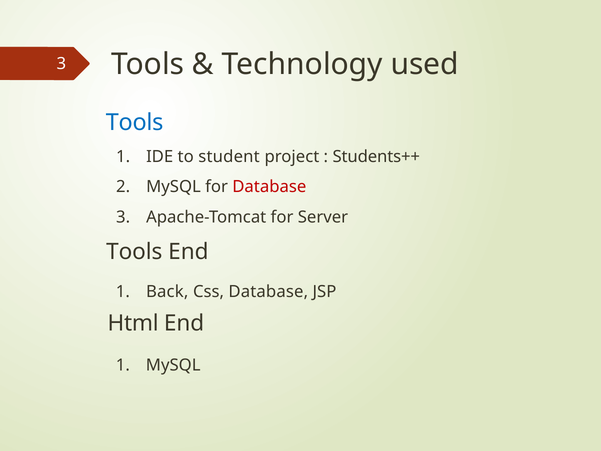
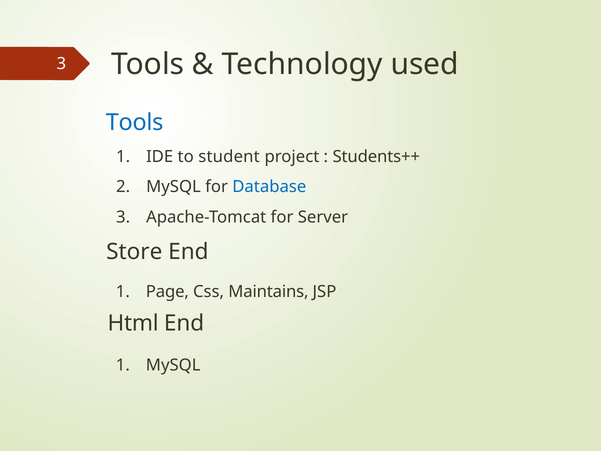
Database at (269, 187) colour: red -> blue
Tools at (134, 252): Tools -> Store
Back: Back -> Page
Css Database: Database -> Maintains
